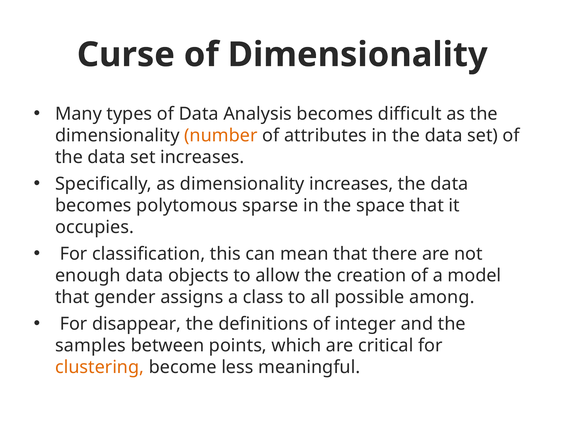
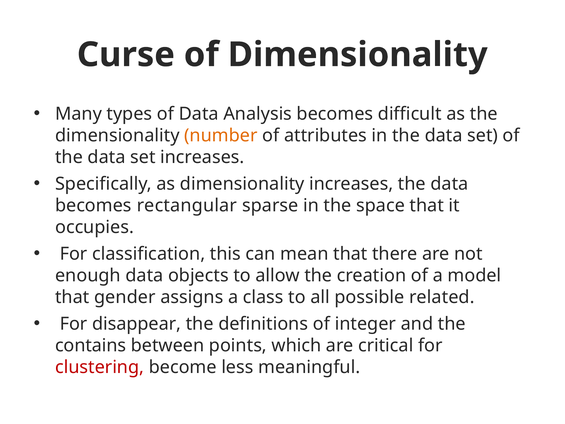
polytomous: polytomous -> rectangular
among: among -> related
samples: samples -> contains
clustering colour: orange -> red
